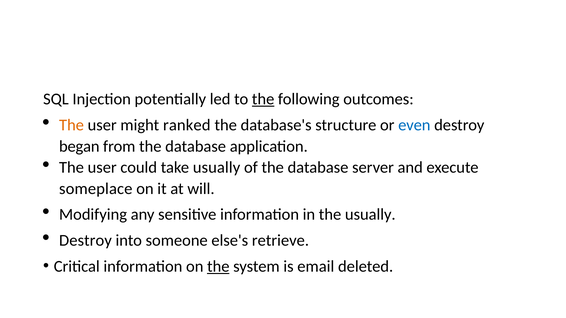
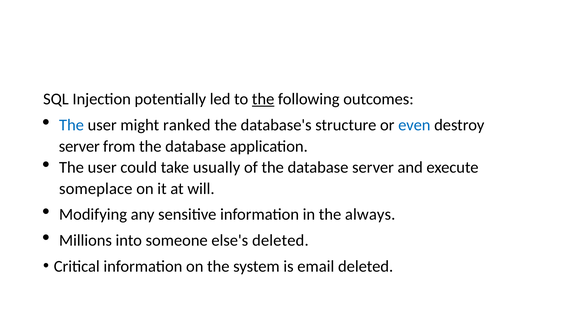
The at (72, 125) colour: orange -> blue
began at (79, 146): began -> server
the usually: usually -> always
Destroy at (85, 241): Destroy -> Millions
else's retrieve: retrieve -> deleted
the at (218, 267) underline: present -> none
